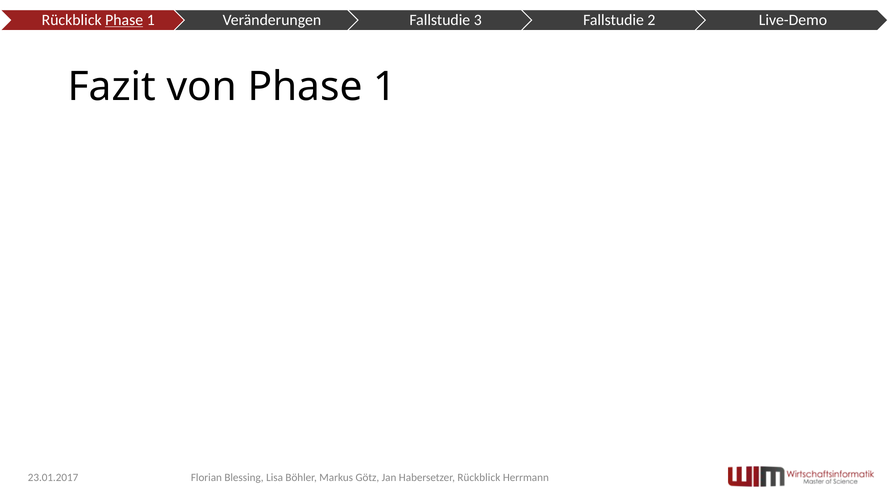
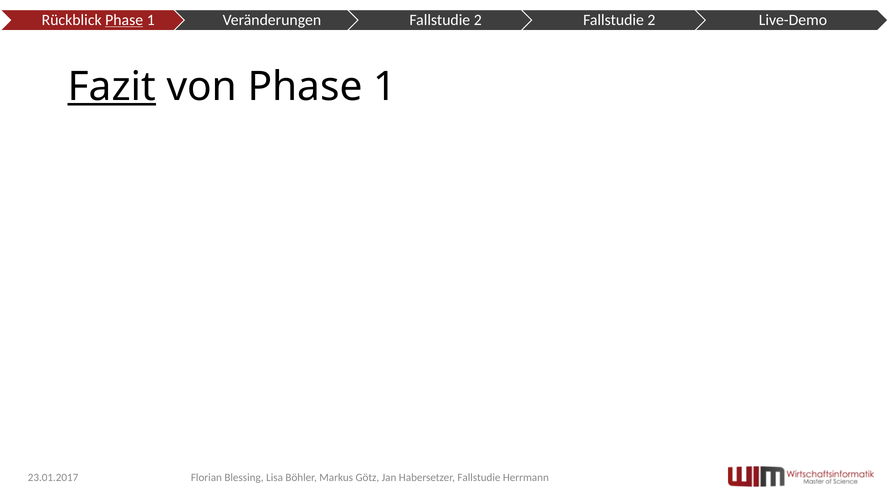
3 at (478, 20): 3 -> 2
Fazit underline: none -> present
Habersetzer Rückblick: Rückblick -> Fallstudie
